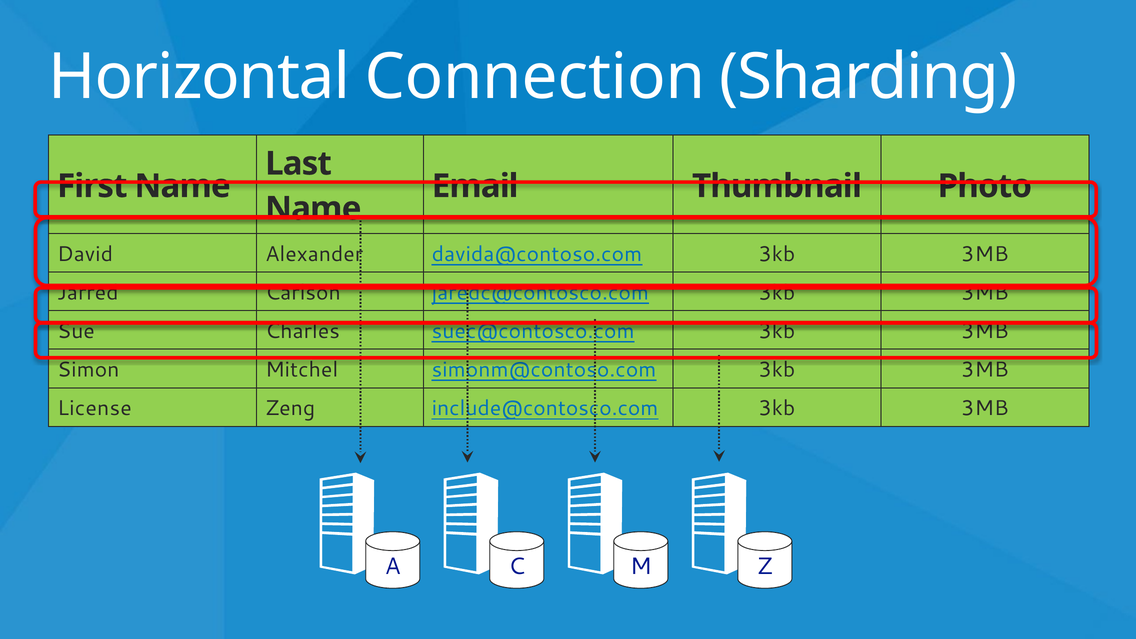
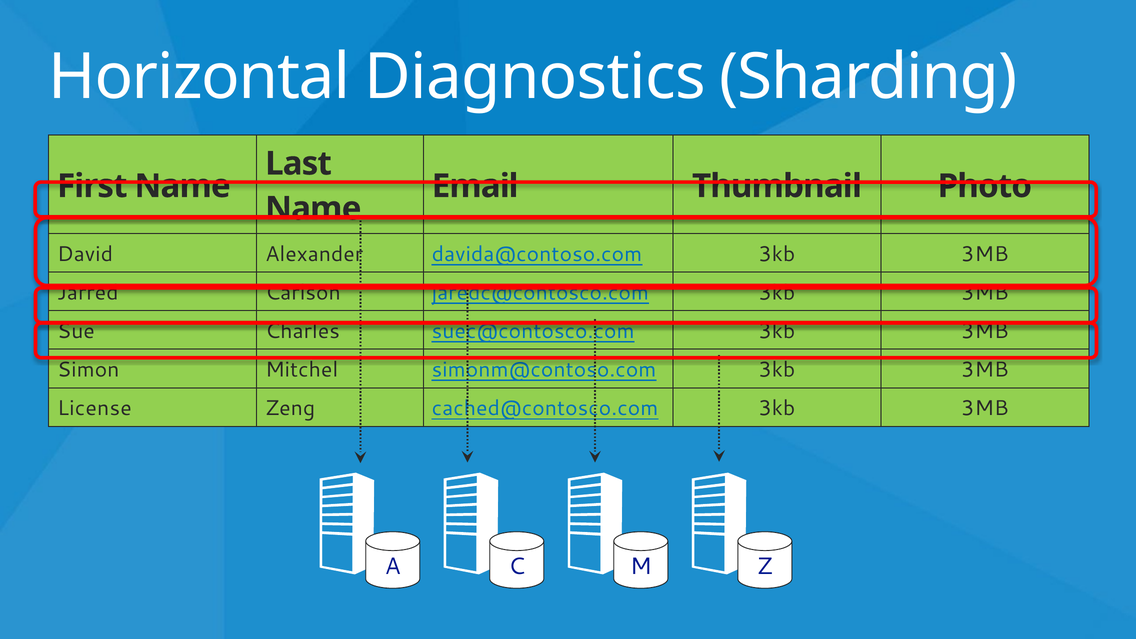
Connection: Connection -> Diagnostics
include@contosco.com: include@contosco.com -> cached@contosco.com
